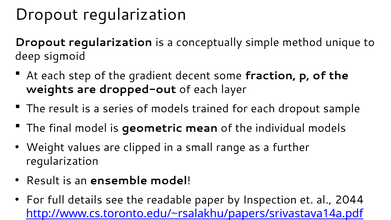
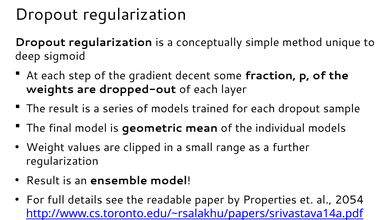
Inspection: Inspection -> Properties
2044: 2044 -> 2054
